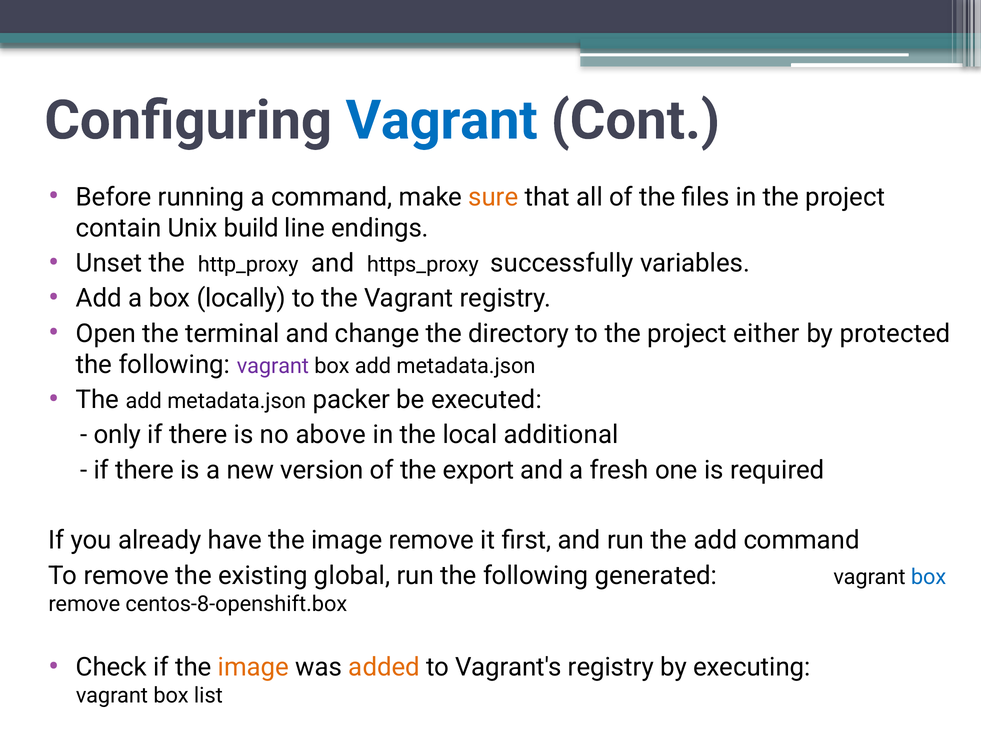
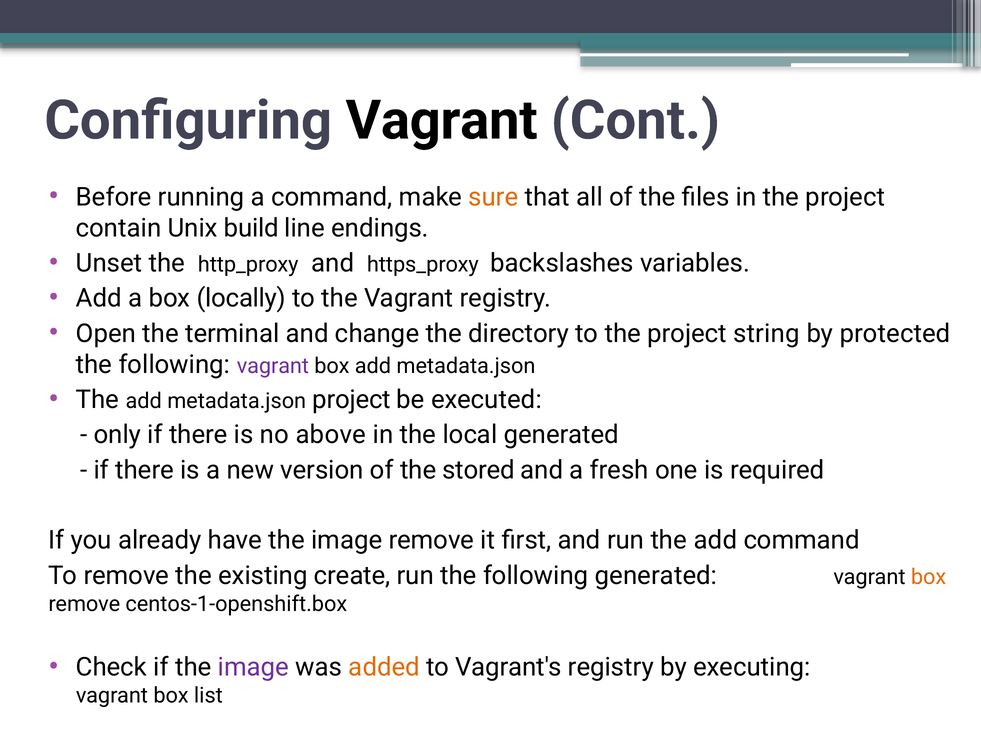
Vagrant at (442, 121) colour: blue -> black
successfully: successfully -> backslashes
either: either -> string
metadata.json packer: packer -> project
local additional: additional -> generated
export: export -> stored
global: global -> create
box at (929, 577) colour: blue -> orange
centos-8-openshift.box: centos-8-openshift.box -> centos-1-openshift.box
image at (253, 667) colour: orange -> purple
